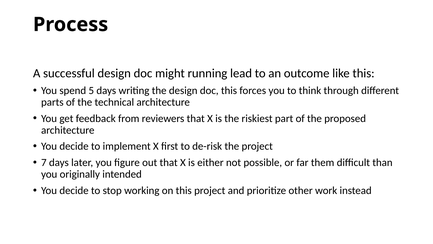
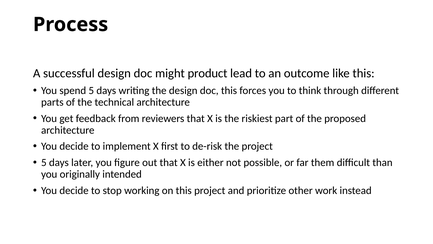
running: running -> product
7 at (44, 162): 7 -> 5
